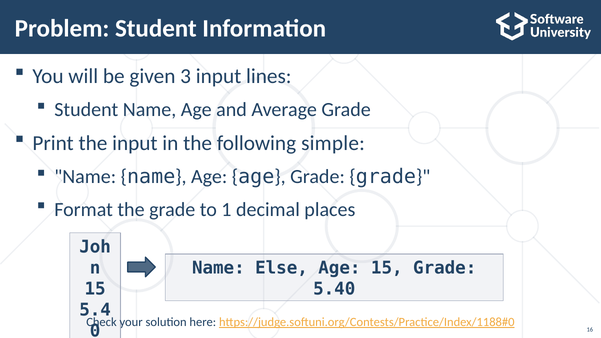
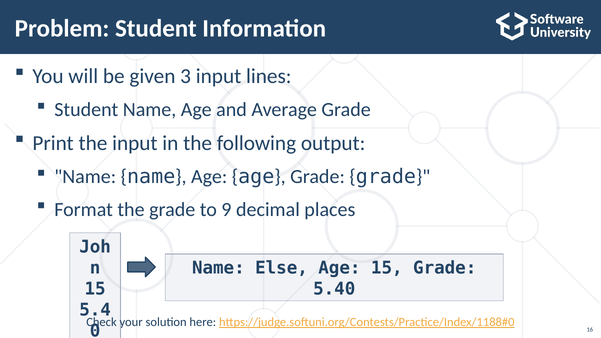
simple: simple -> output
1: 1 -> 9
